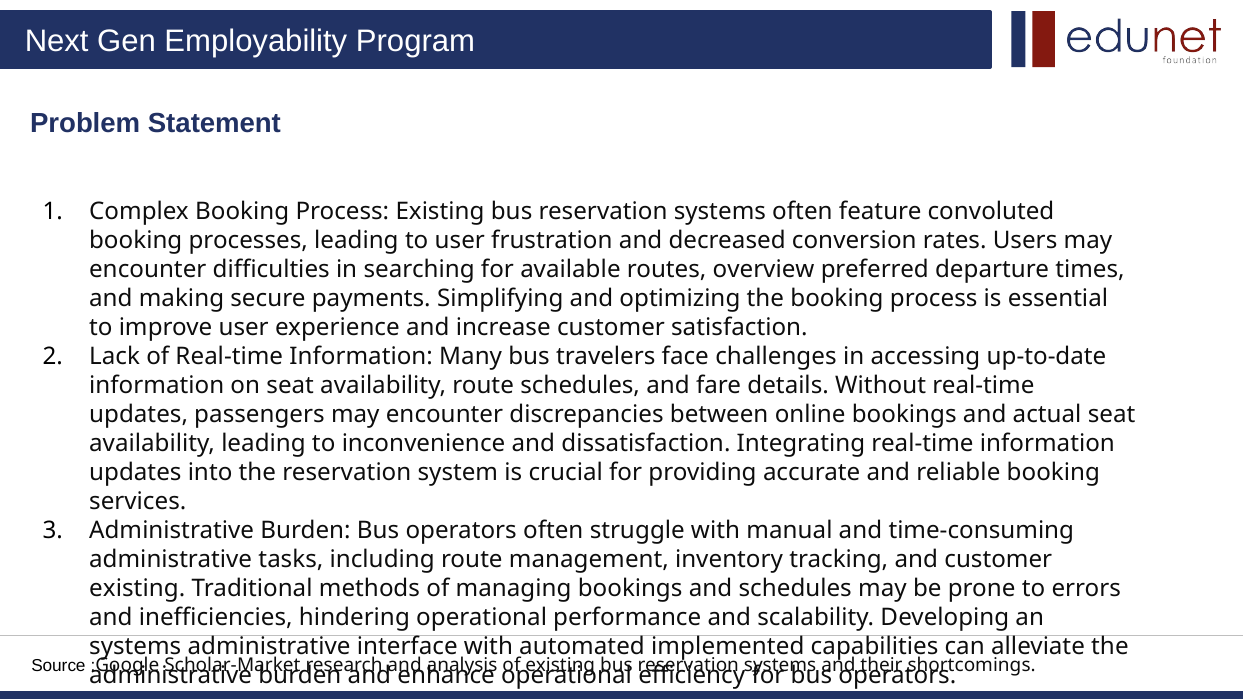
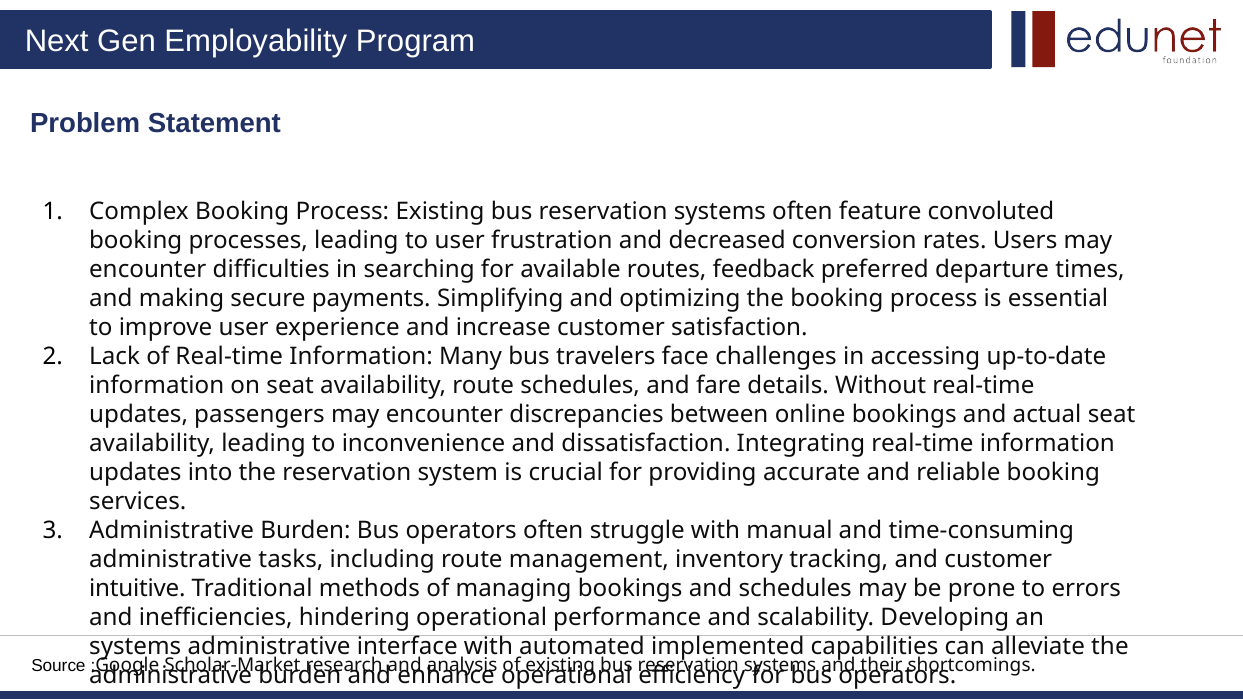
overview: overview -> feedback
existing at (137, 589): existing -> intuitive
